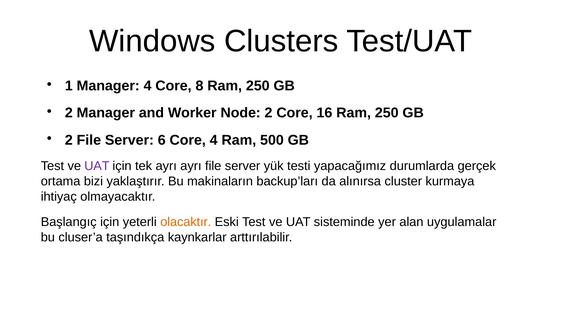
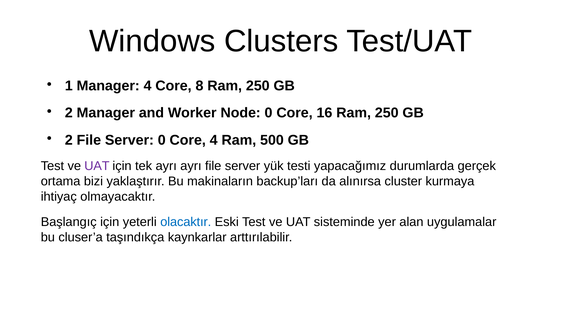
Node 2: 2 -> 0
Server 6: 6 -> 0
olacaktır colour: orange -> blue
